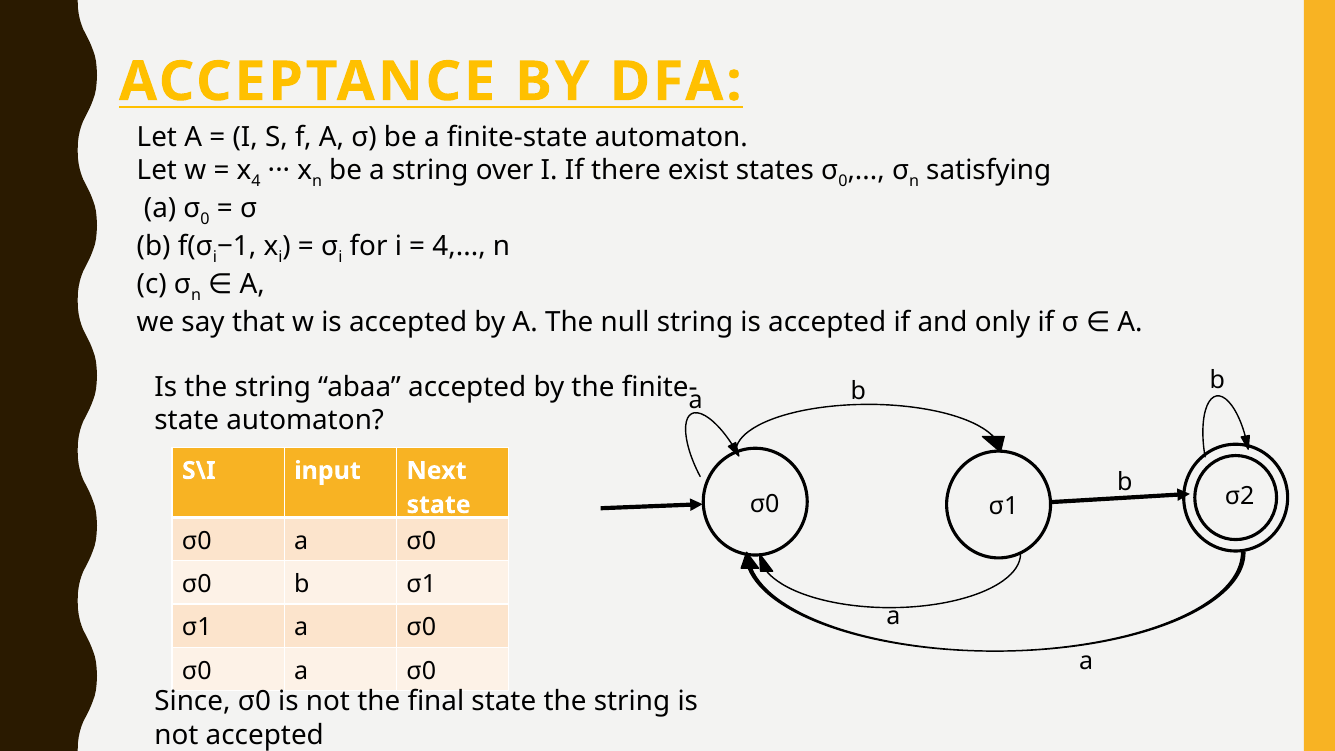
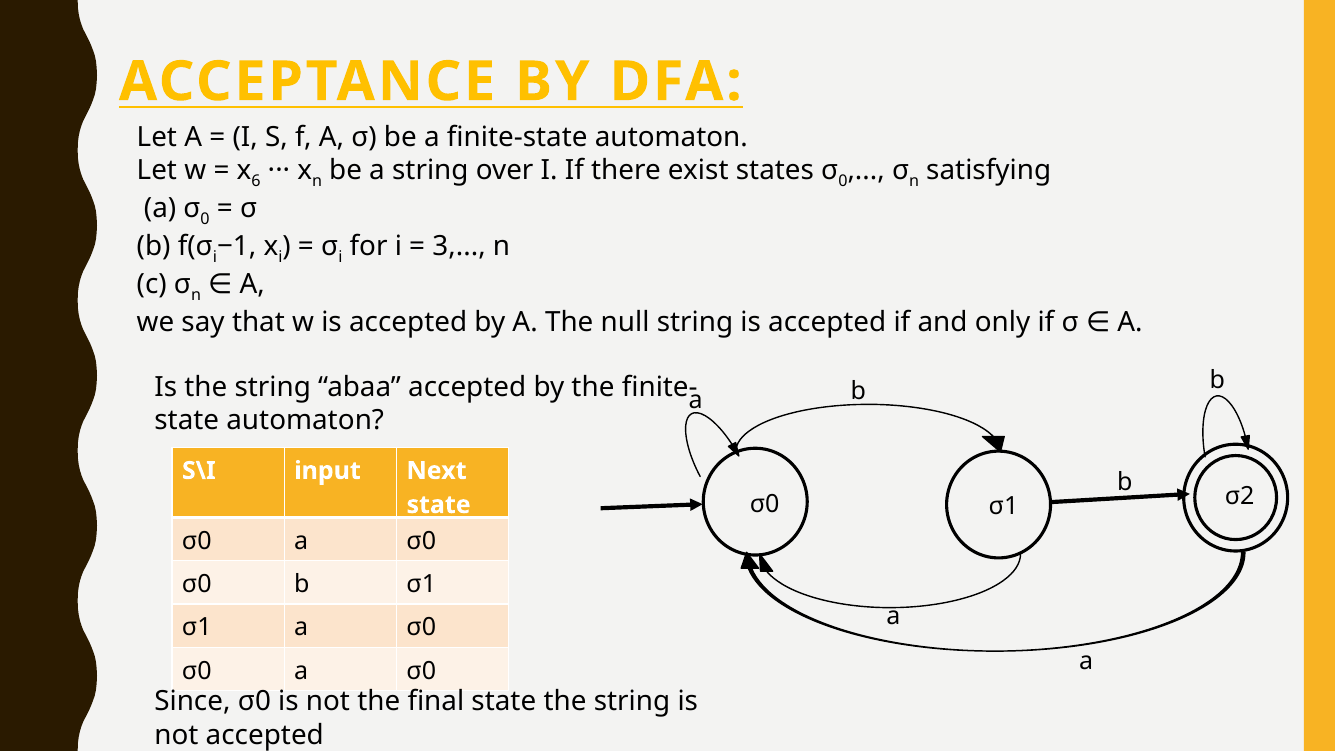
4 at (256, 181): 4 -> 6
4 at (459, 246): 4 -> 3
